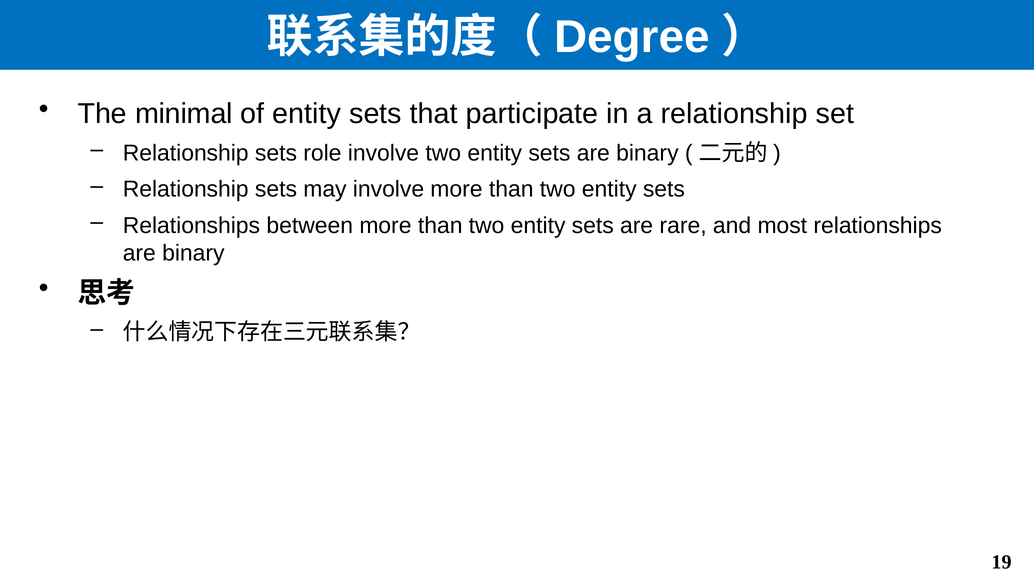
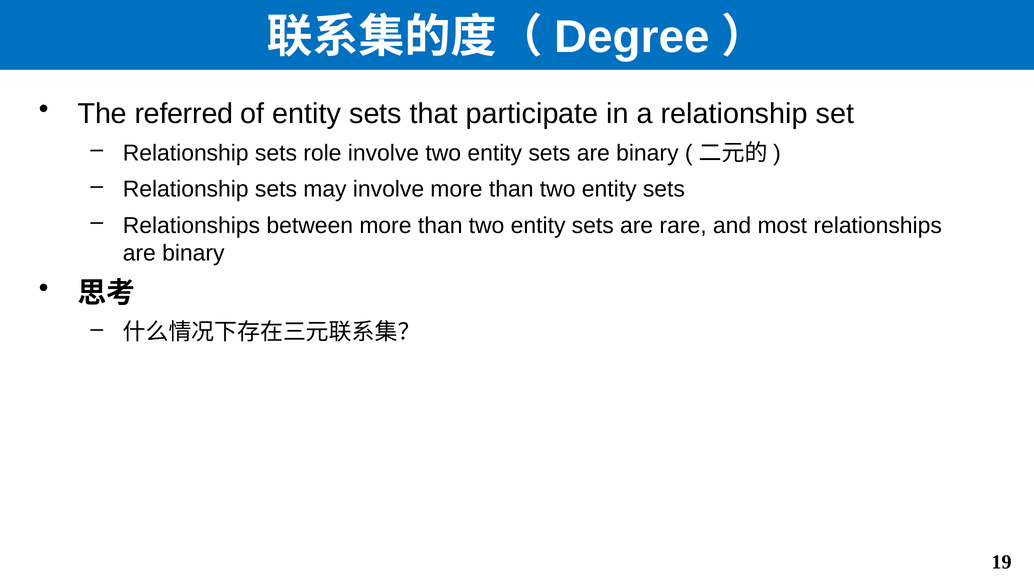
minimal: minimal -> referred
